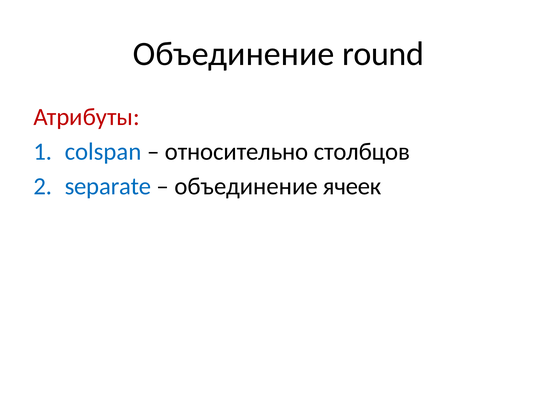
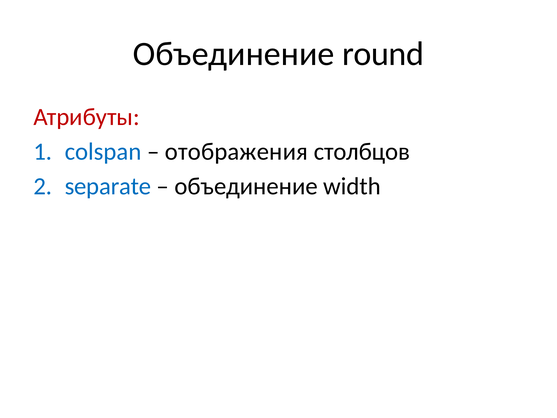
относительно: относительно -> отображения
ячеек: ячеек -> width
